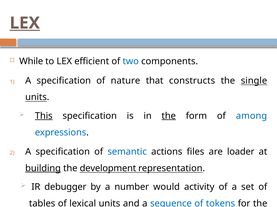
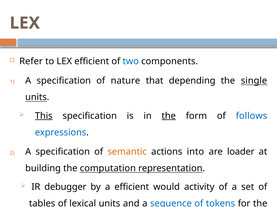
LEX at (25, 23) underline: present -> none
While: While -> Refer
constructs: constructs -> depending
among: among -> follows
semantic colour: blue -> orange
files: files -> into
building underline: present -> none
development: development -> computation
a number: number -> efficient
